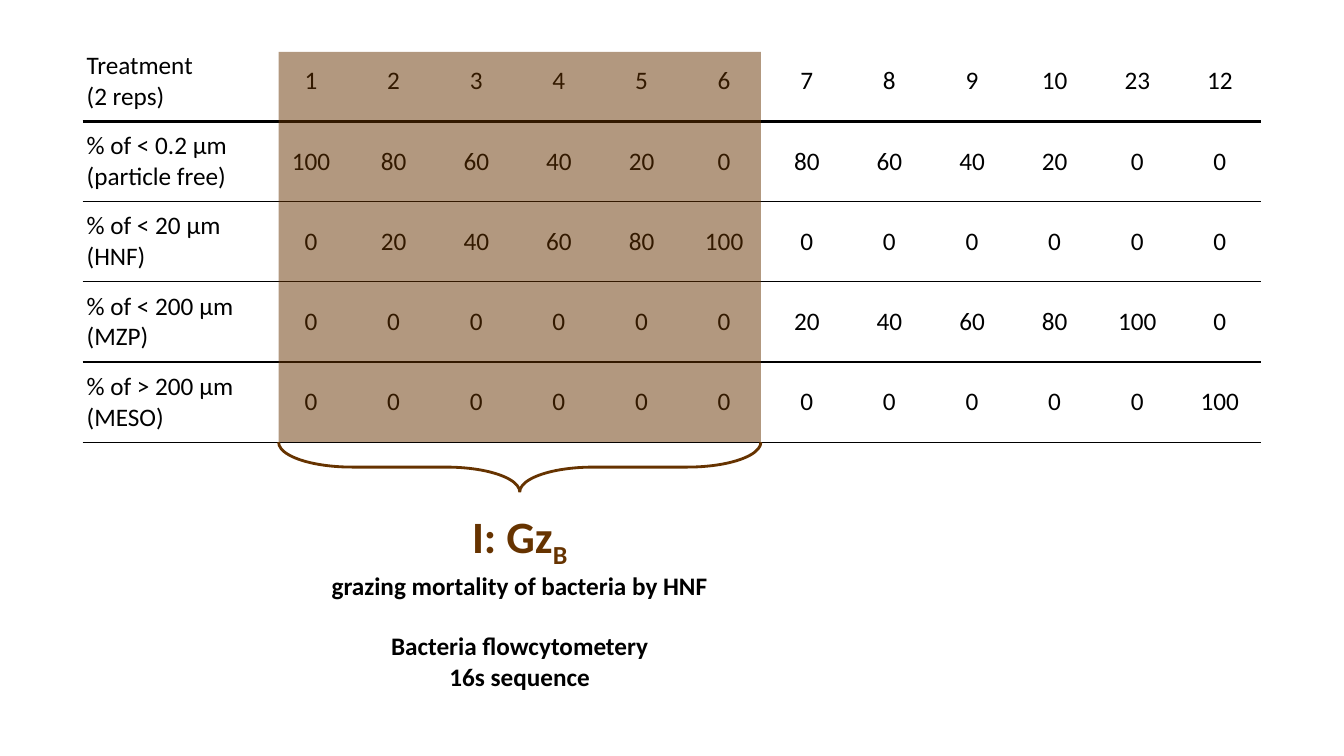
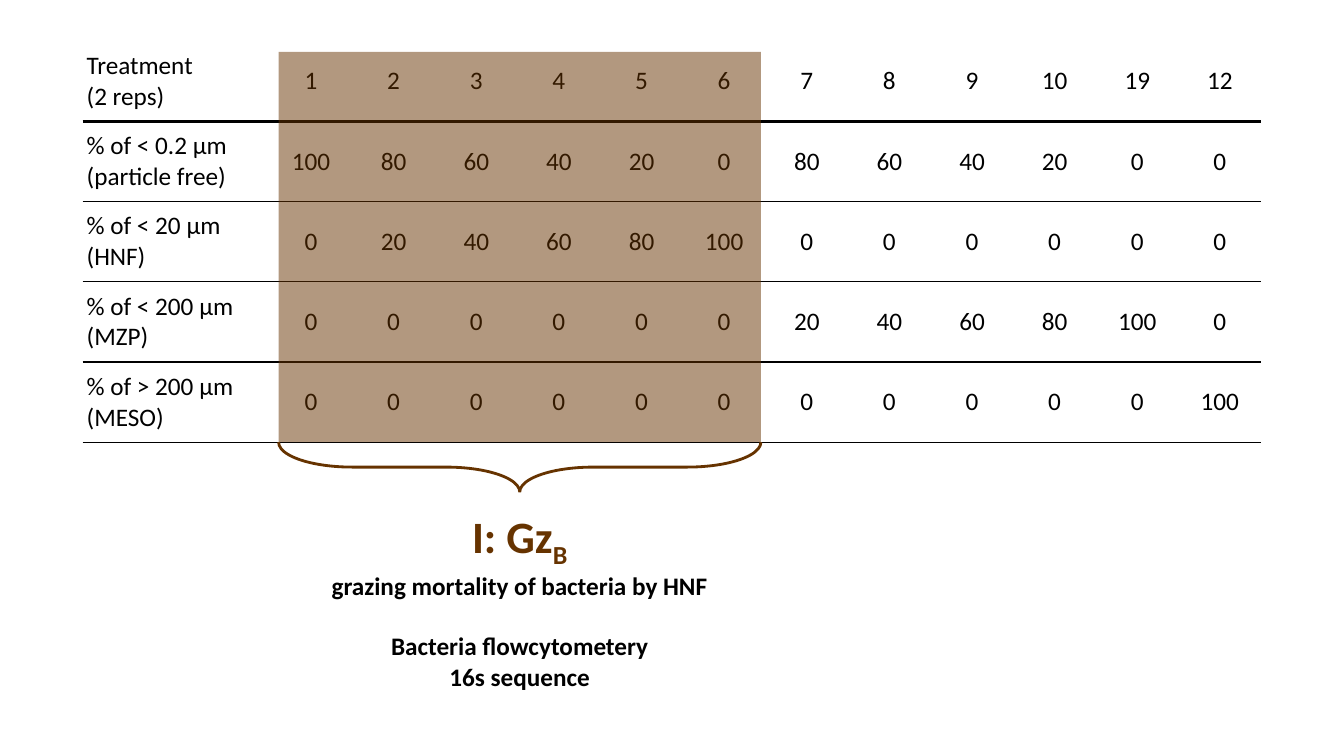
23: 23 -> 19
